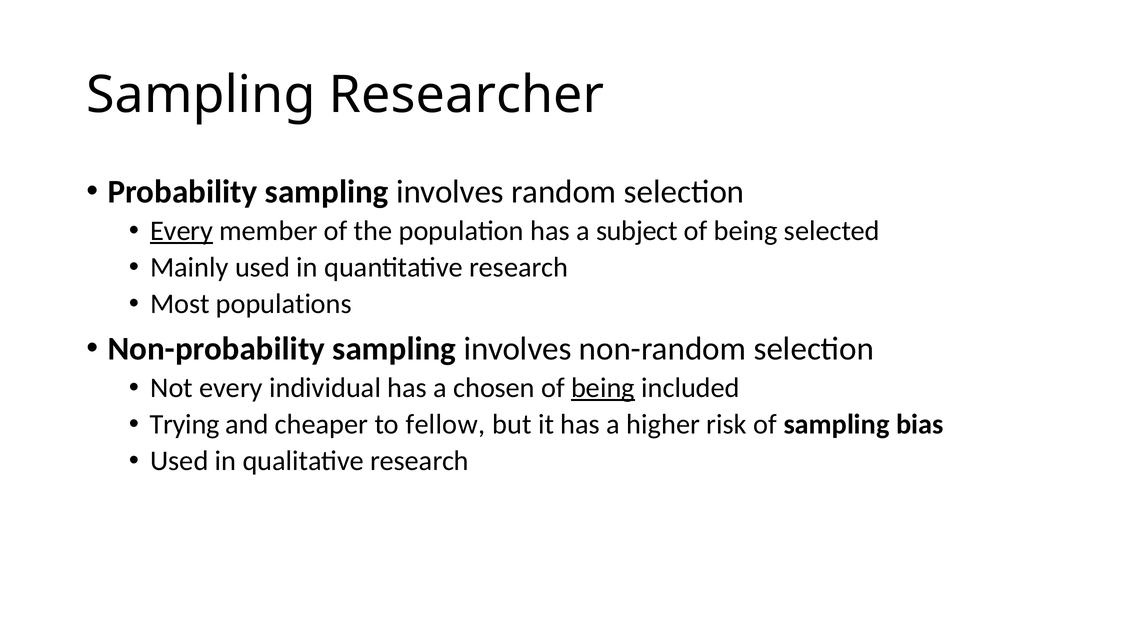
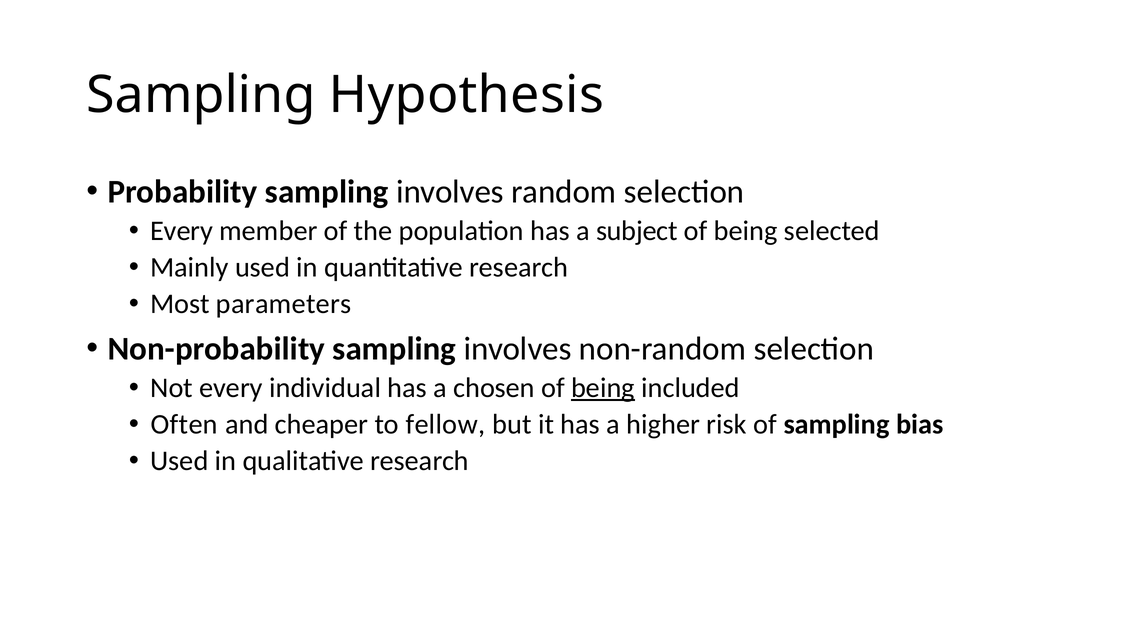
Researcher: Researcher -> Hypothesis
Every at (182, 231) underline: present -> none
populations: populations -> parameters
Trying: Trying -> Often
